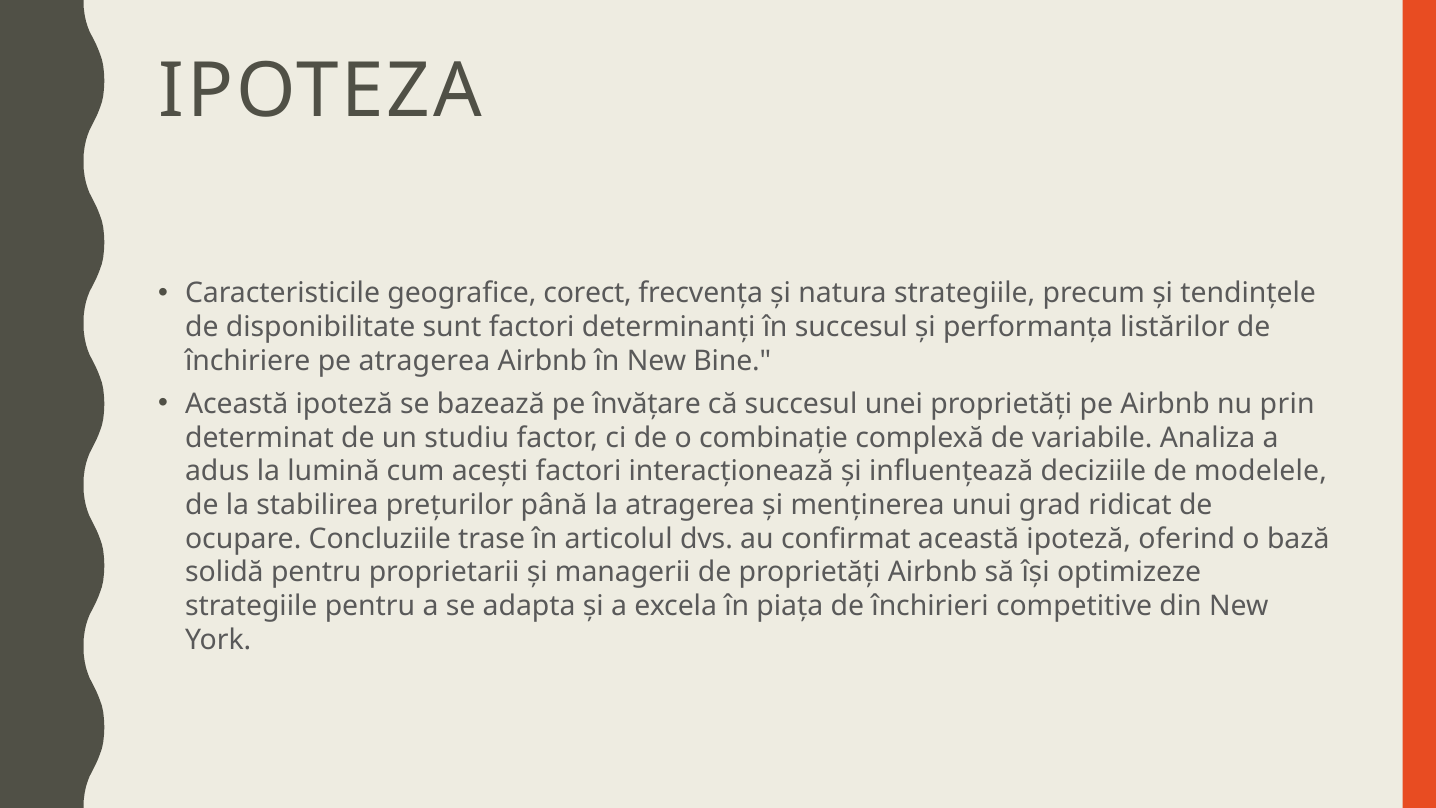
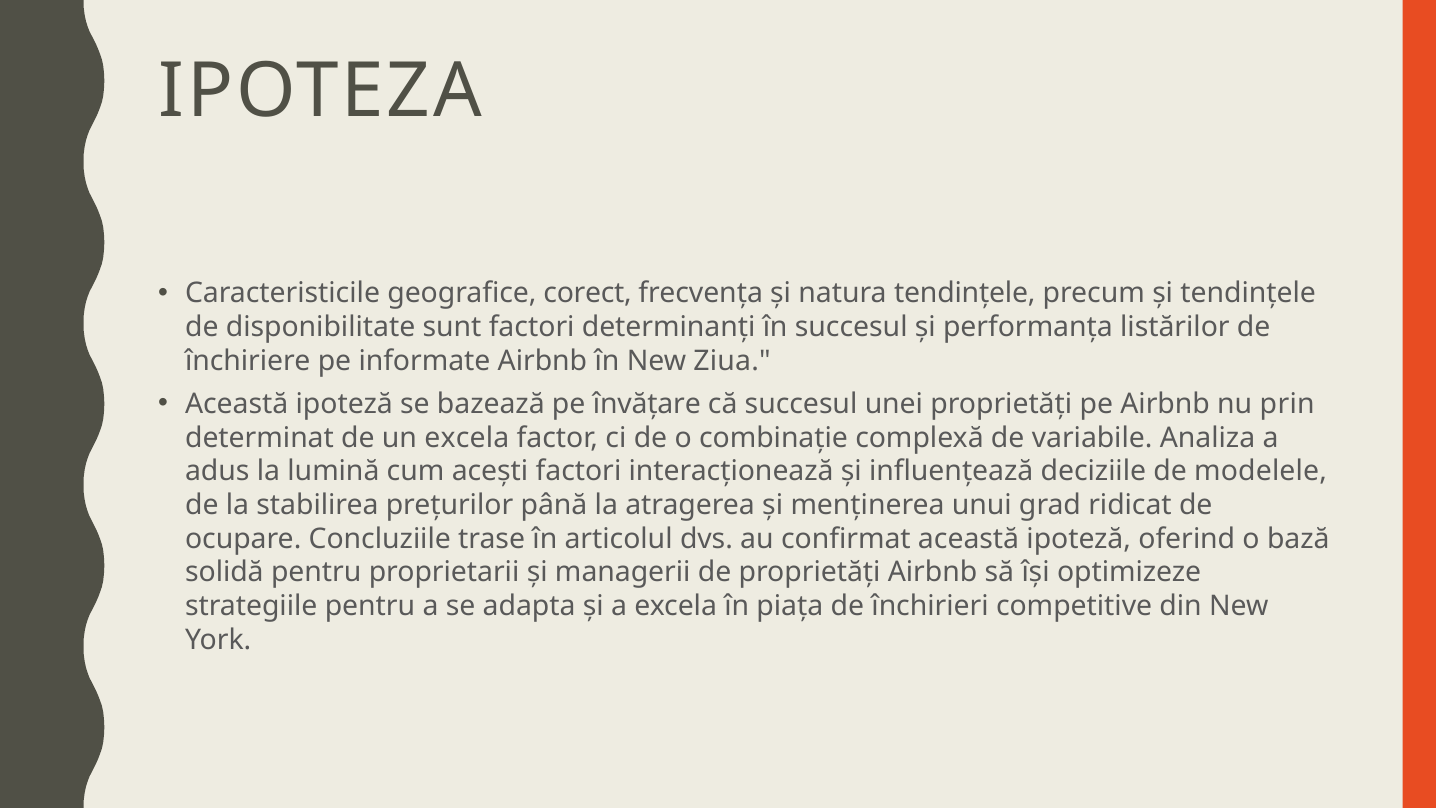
natura strategiile: strategiile -> tendințele
pe atragerea: atragerea -> informate
Bine: Bine -> Ziua
un studiu: studiu -> excela
